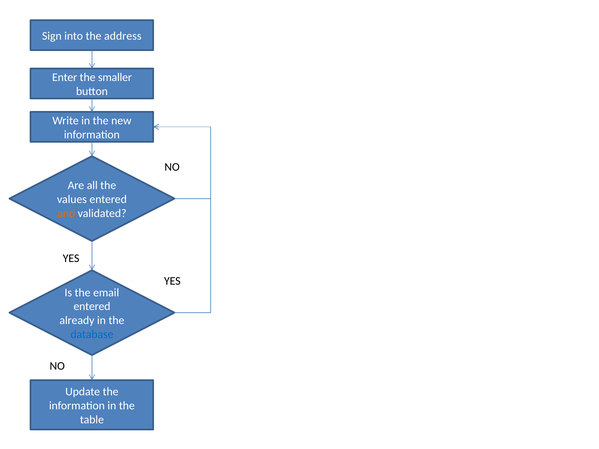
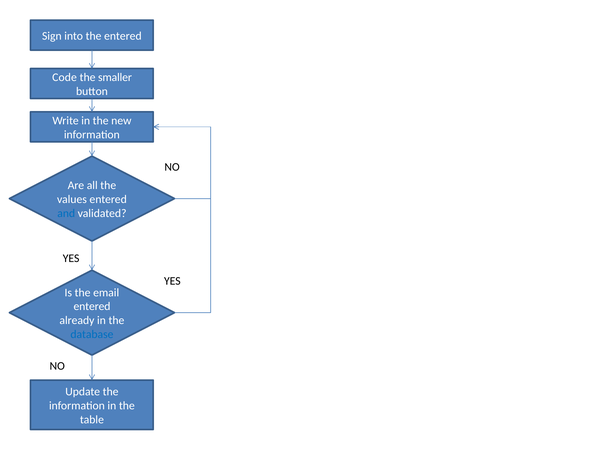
the address: address -> entered
Enter: Enter -> Code
and colour: orange -> blue
